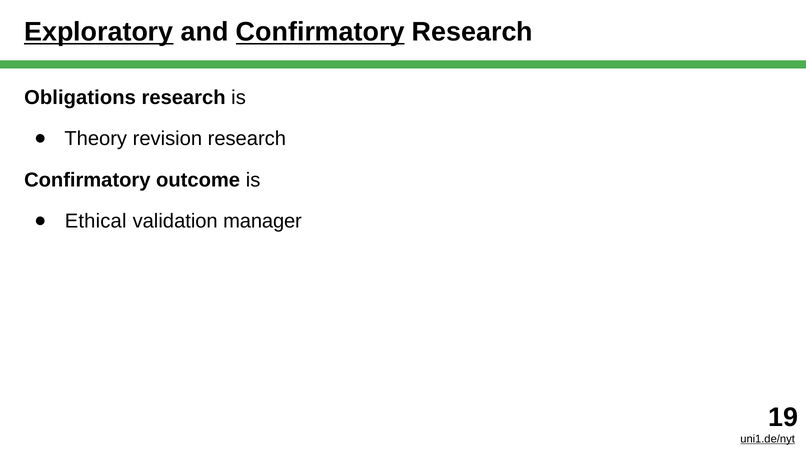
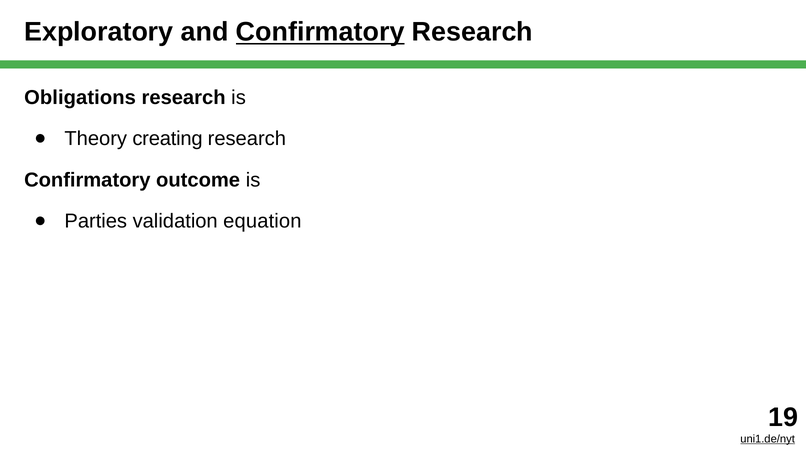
Exploratory underline: present -> none
revision: revision -> creating
Ethical: Ethical -> Parties
manager: manager -> equation
